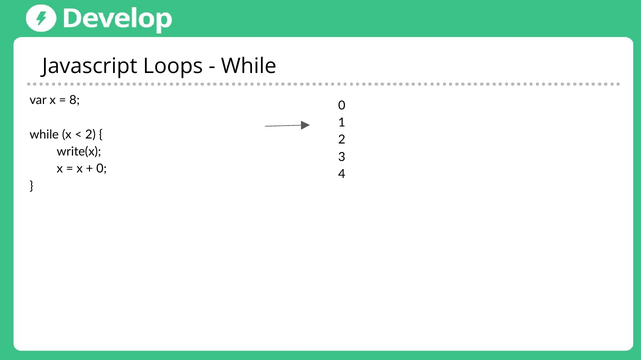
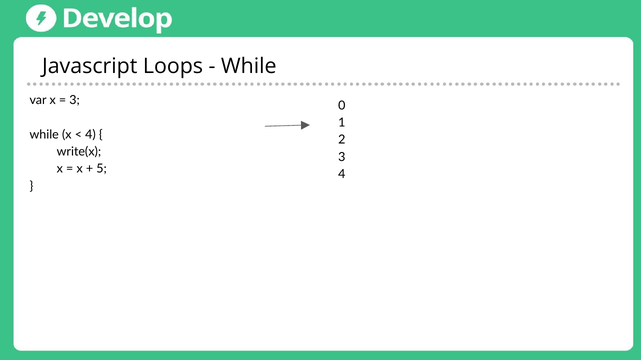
8 at (75, 100): 8 -> 3
2 at (90, 135): 2 -> 4
0 at (102, 169): 0 -> 5
